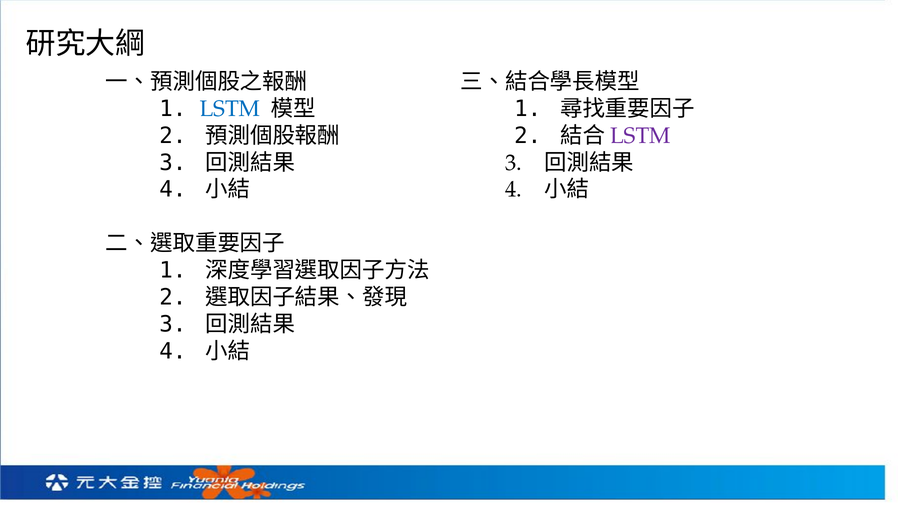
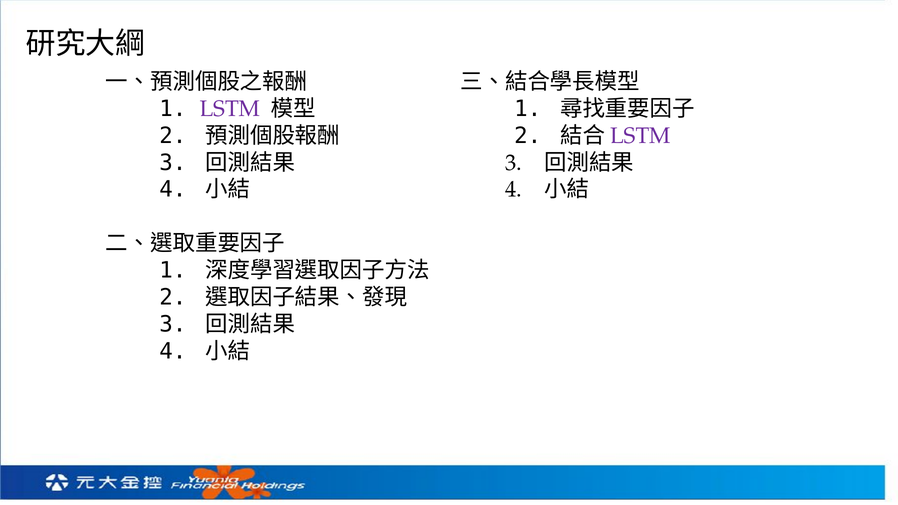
LSTM at (230, 109) colour: blue -> purple
